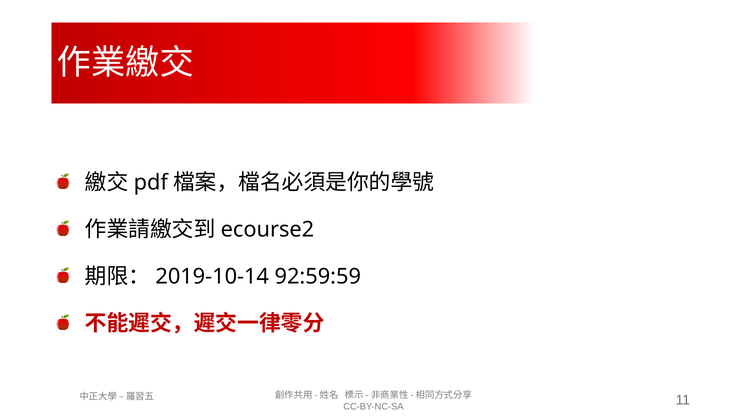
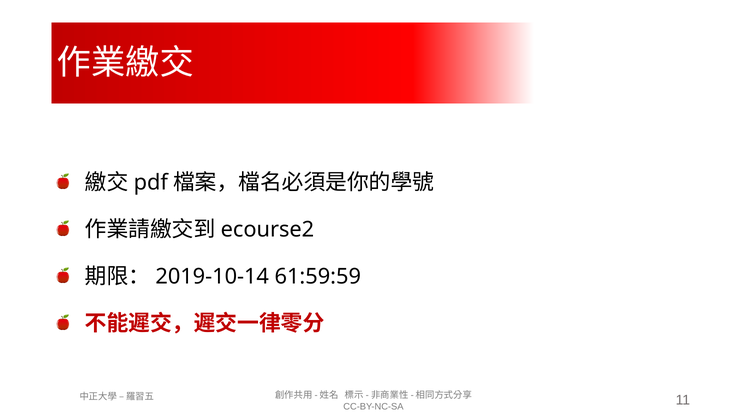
92:59:59: 92:59:59 -> 61:59:59
